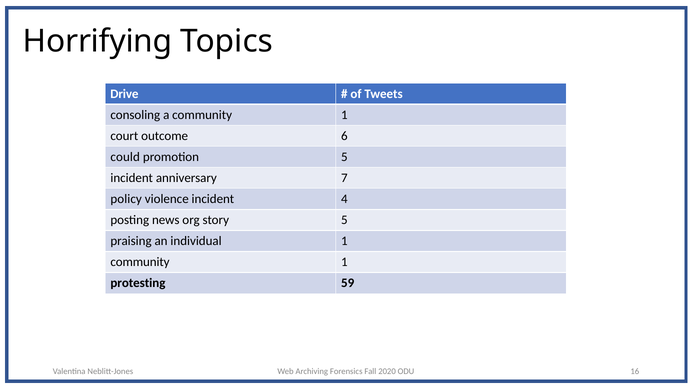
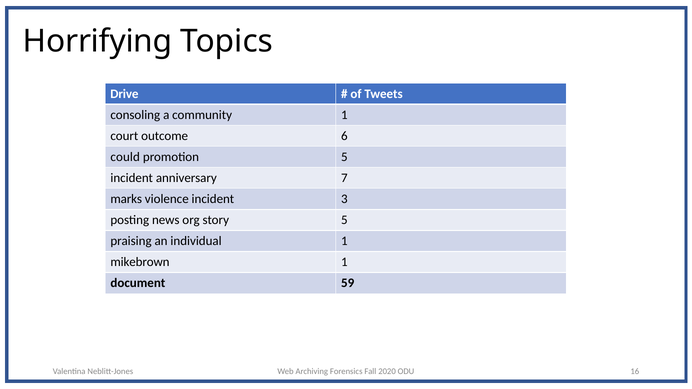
policy: policy -> marks
4: 4 -> 3
community at (140, 262): community -> mikebrown
protesting: protesting -> document
